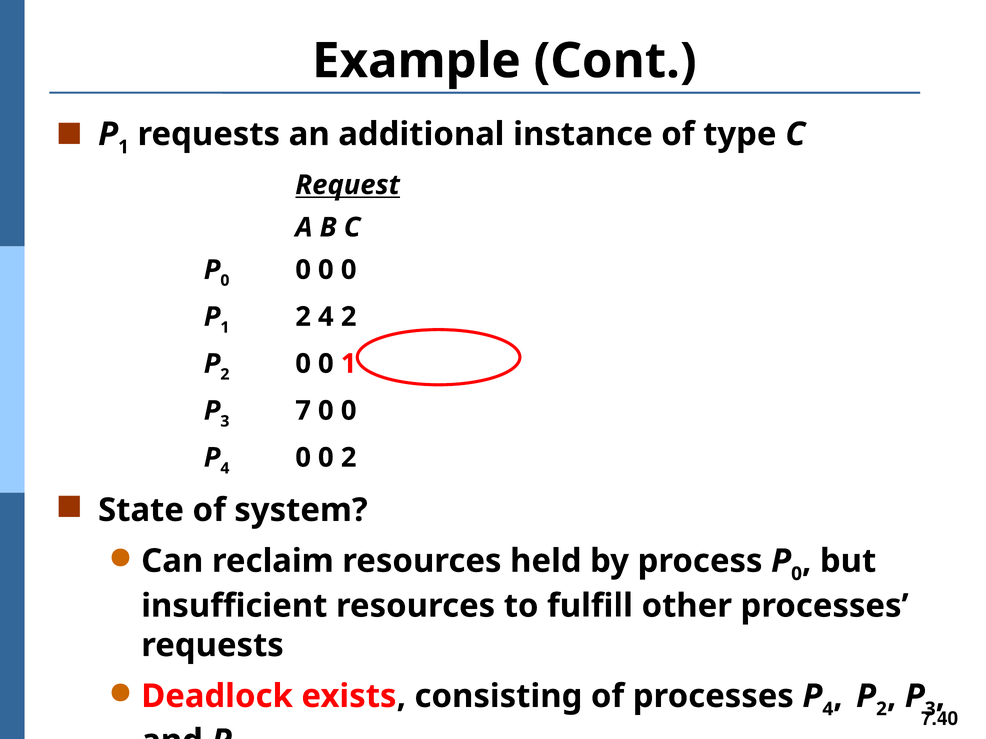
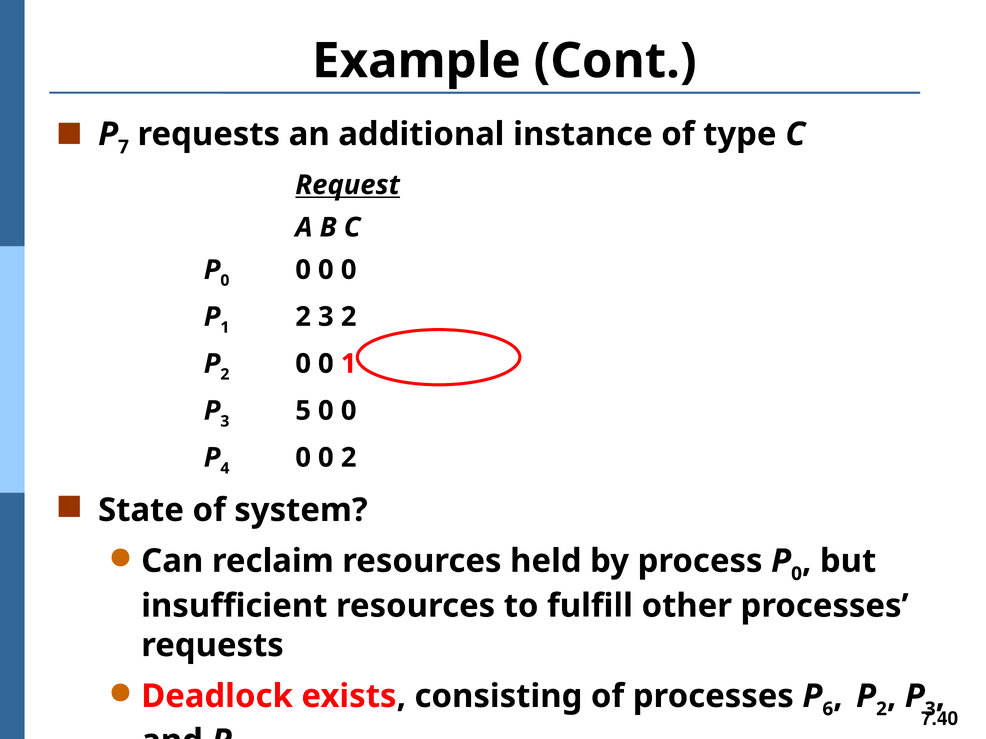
1 at (124, 147): 1 -> 7
2 4: 4 -> 3
7: 7 -> 5
4 at (828, 709): 4 -> 6
